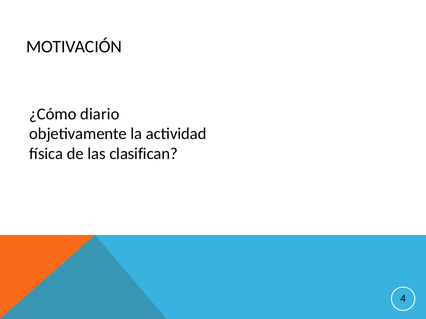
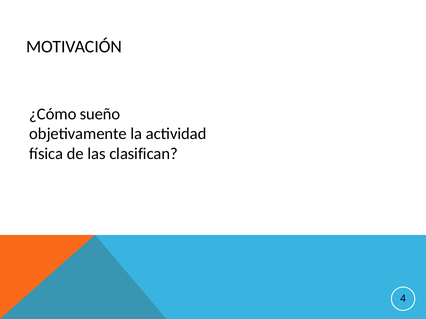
diario: diario -> sueño
